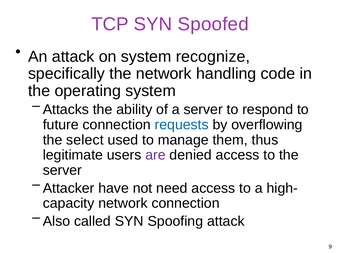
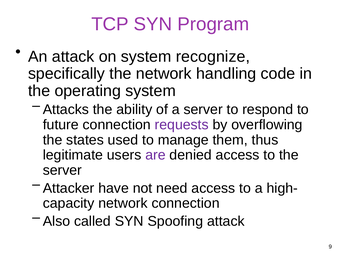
Spoofed: Spoofed -> Program
requests colour: blue -> purple
select: select -> states
